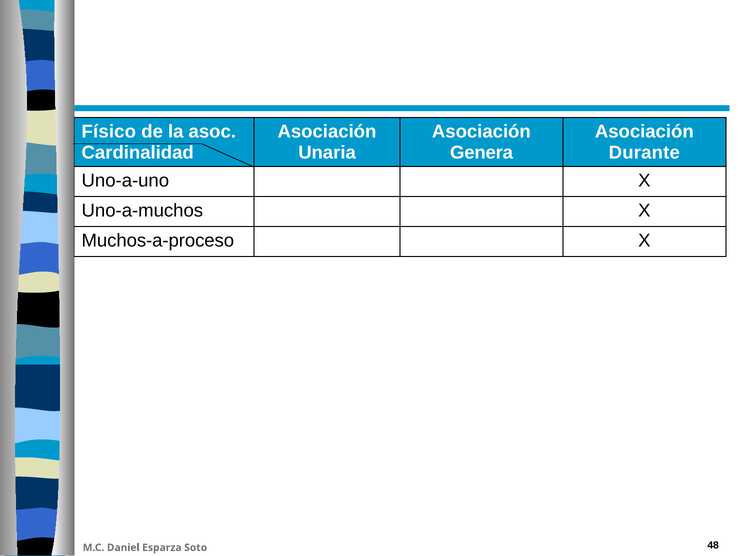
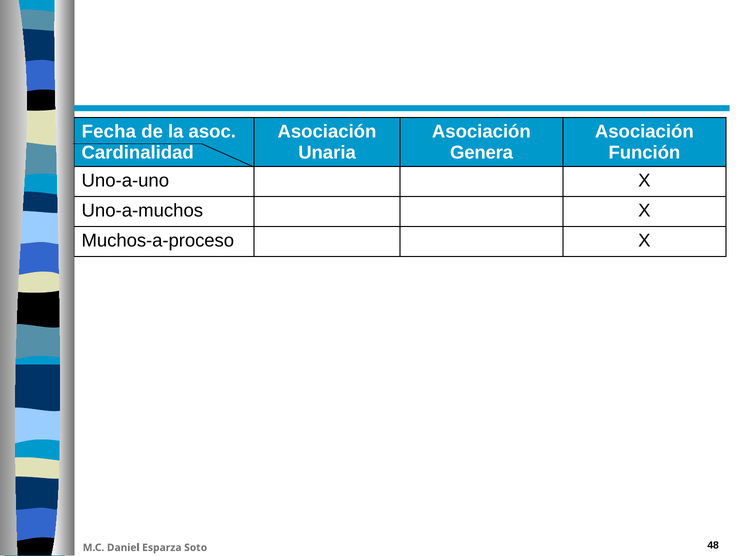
Físico: Físico -> Fecha
Durante: Durante -> Función
